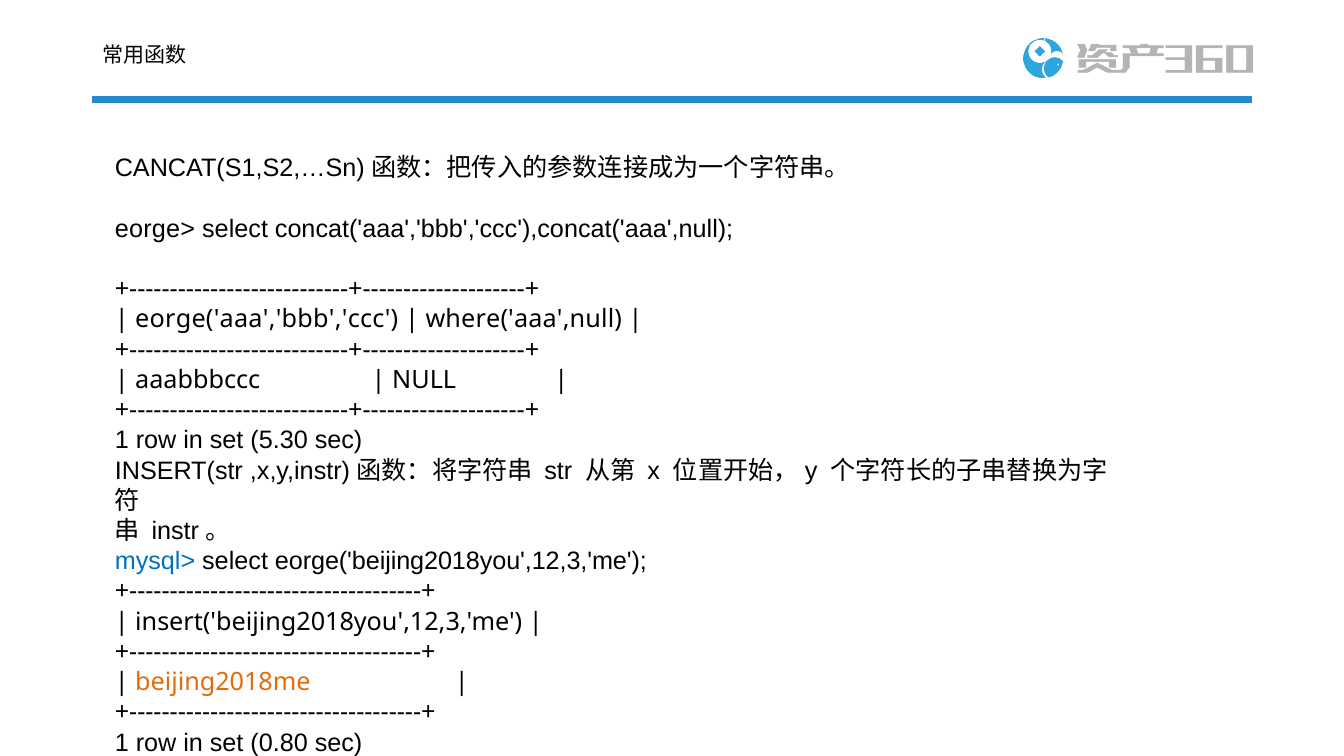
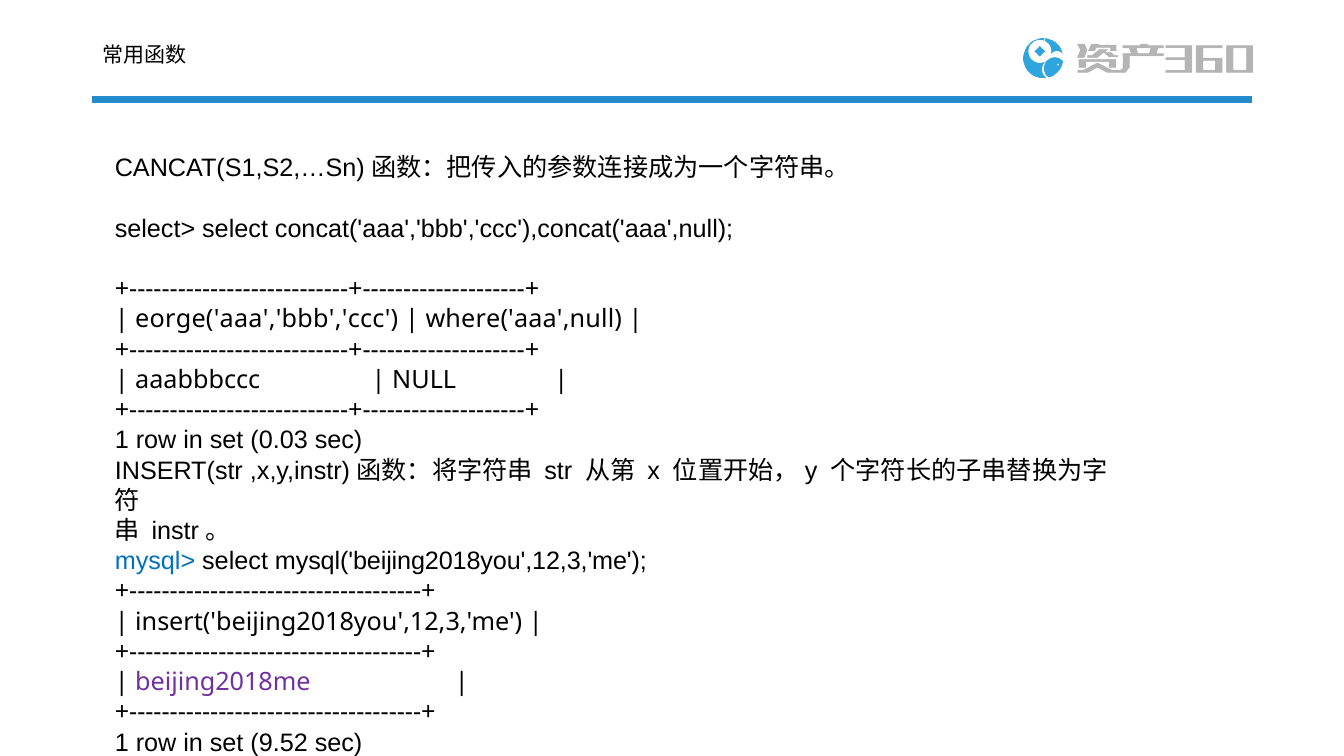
eorge>: eorge> -> select>
5.30: 5.30 -> 0.03
eorge('beijing2018you',12,3,'me: eorge('beijing2018you',12,3,'me -> mysql('beijing2018you',12,3,'me
beijing2018me colour: orange -> purple
0.80: 0.80 -> 9.52
